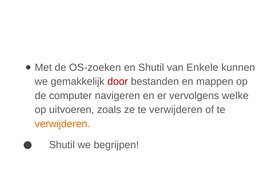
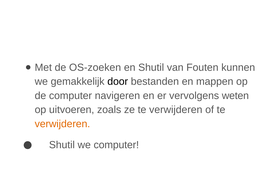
Enkele: Enkele -> Fouten
door colour: red -> black
welke: welke -> weten
we begrijpen: begrijpen -> computer
